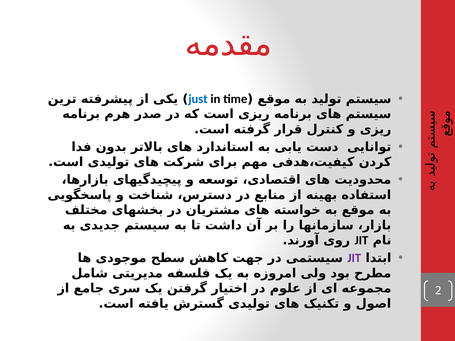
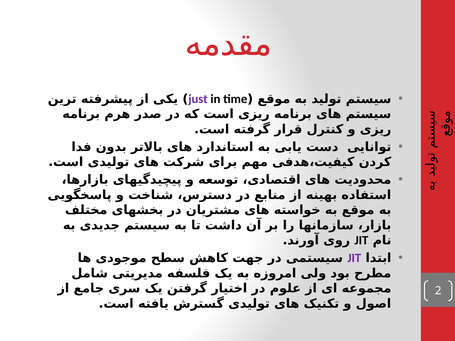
just colour: blue -> purple
